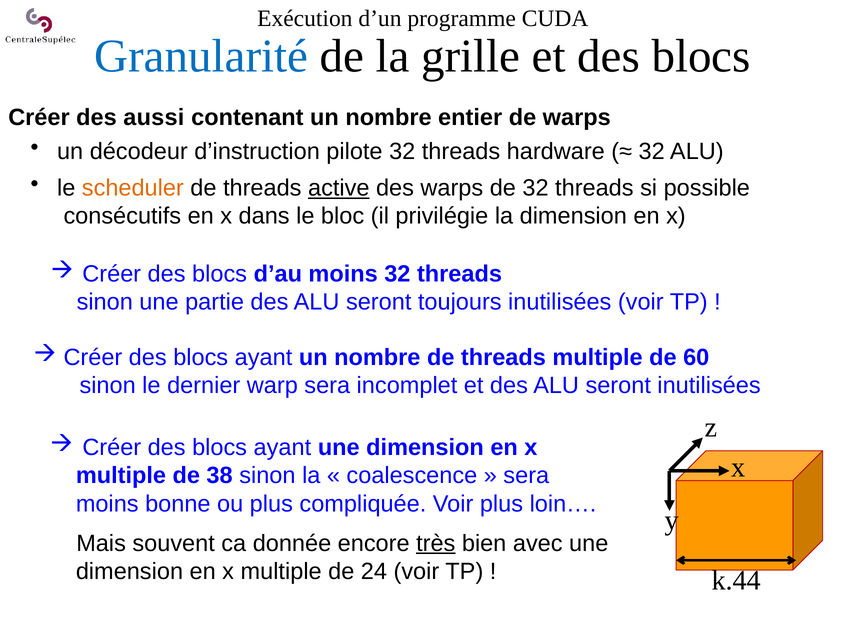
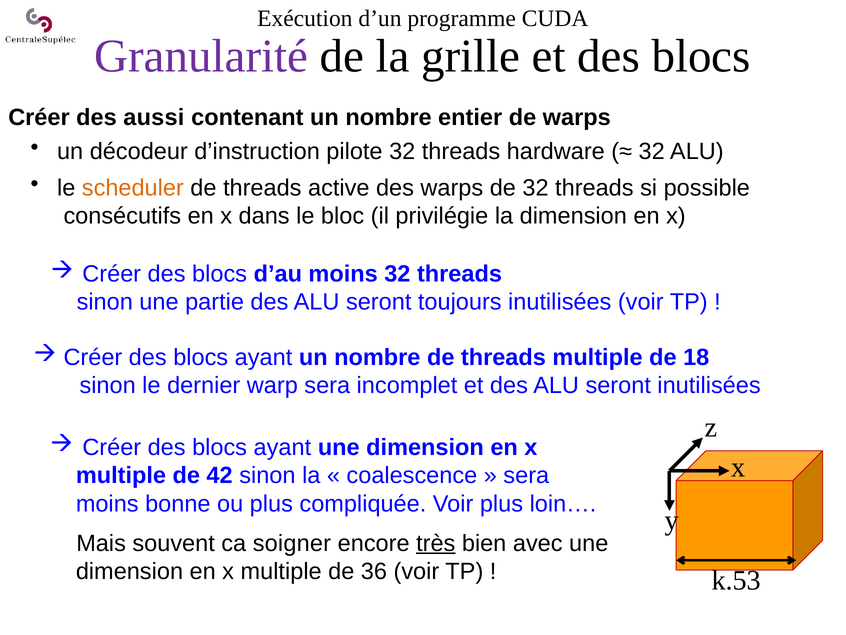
Granularité colour: blue -> purple
active underline: present -> none
60: 60 -> 18
38: 38 -> 42
donnée: donnée -> soigner
24: 24 -> 36
k.44: k.44 -> k.53
